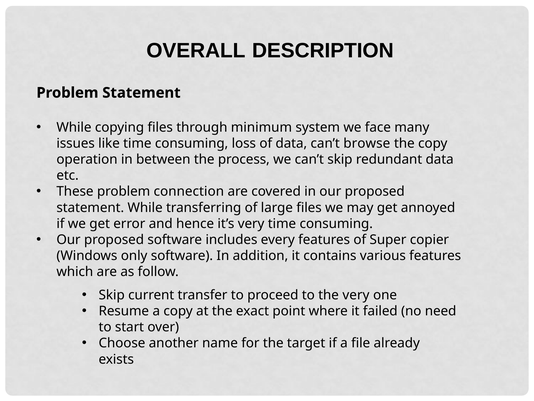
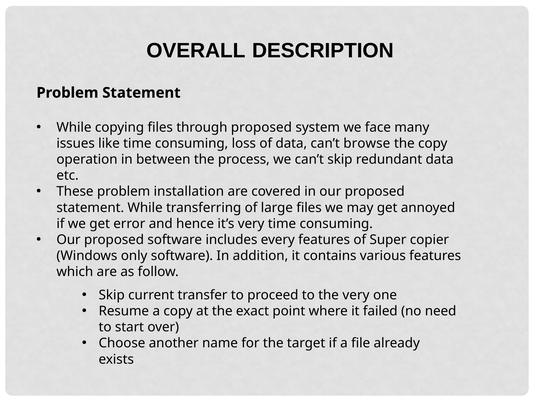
through minimum: minimum -> proposed
connection: connection -> installation
